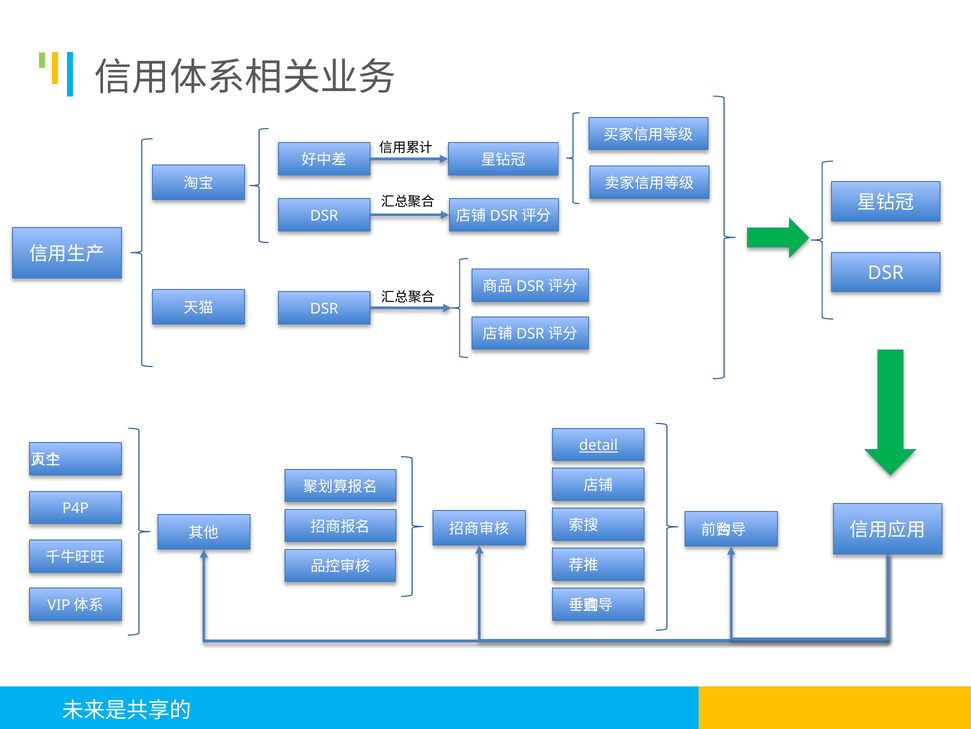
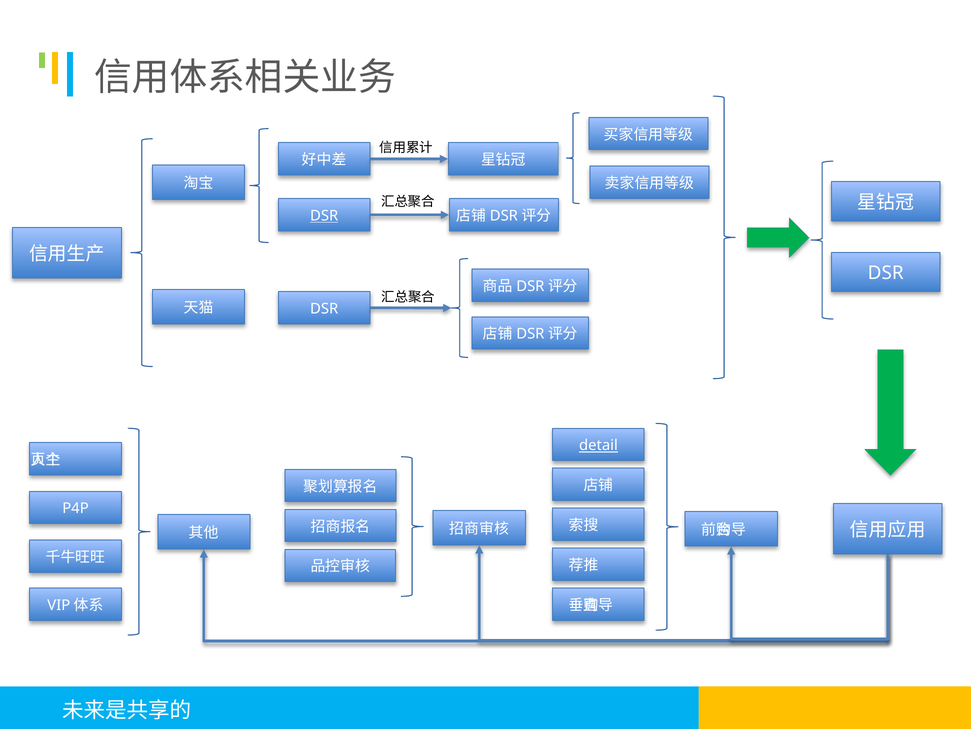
DSR at (324, 216) underline: none -> present
